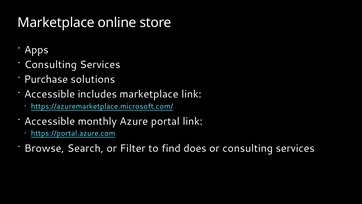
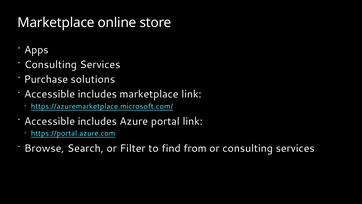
monthly at (97, 121): monthly -> includes
does: does -> from
